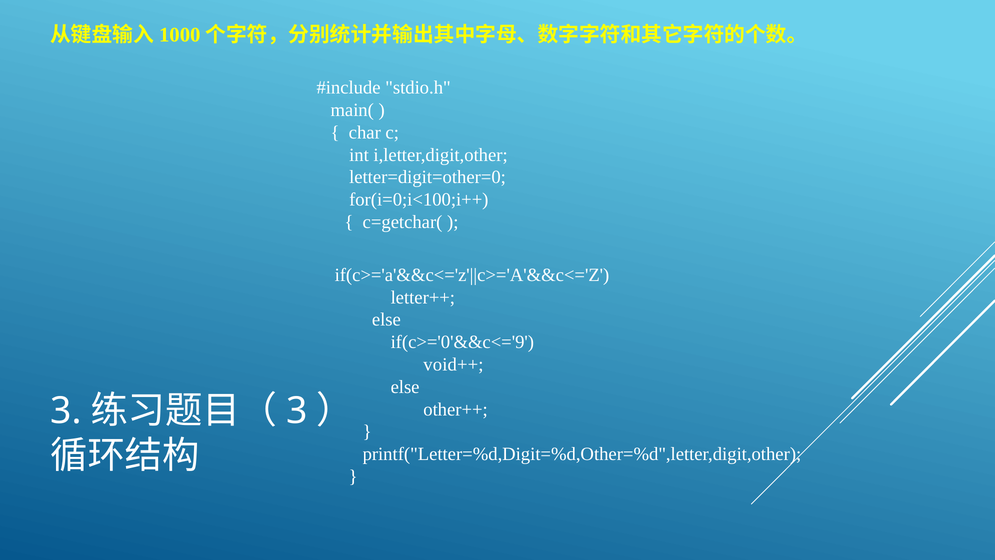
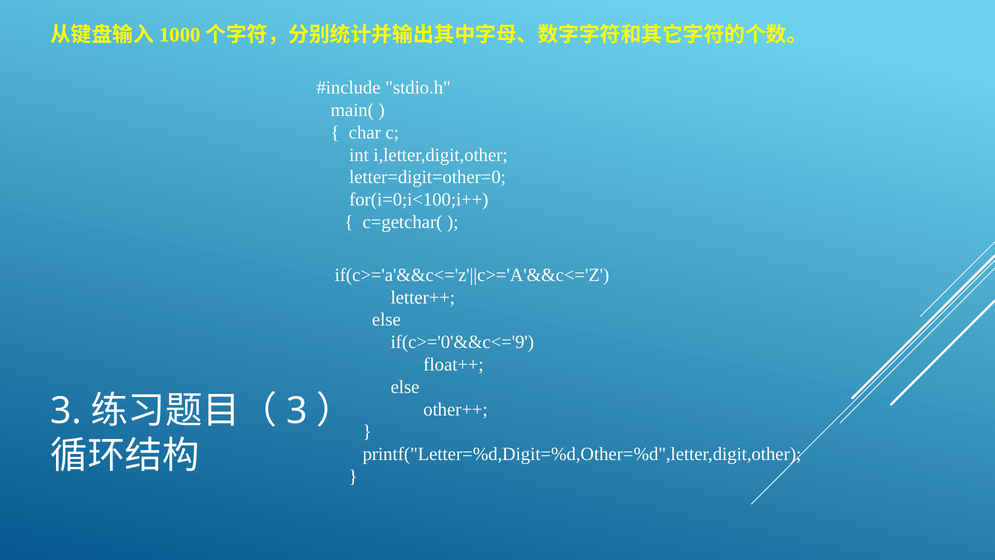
void++: void++ -> float++
